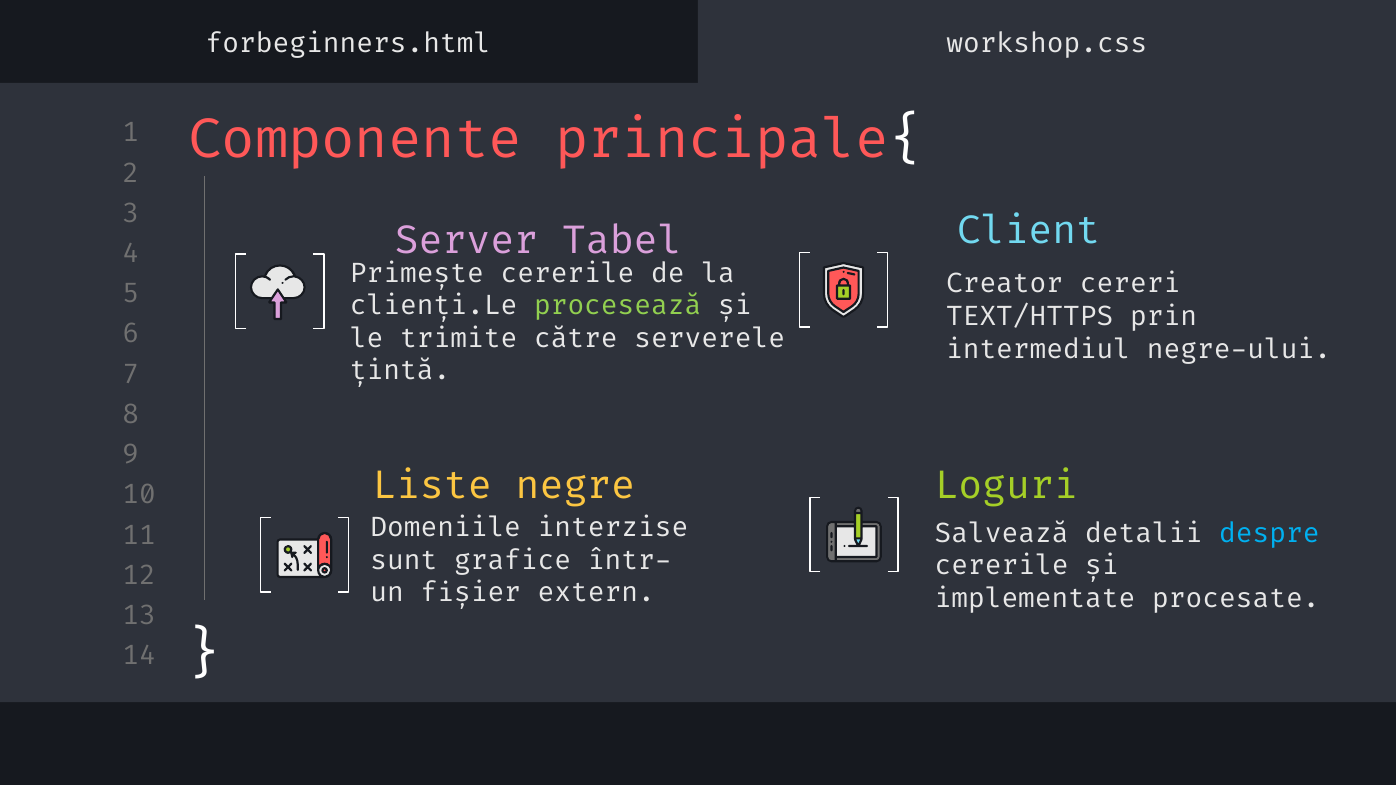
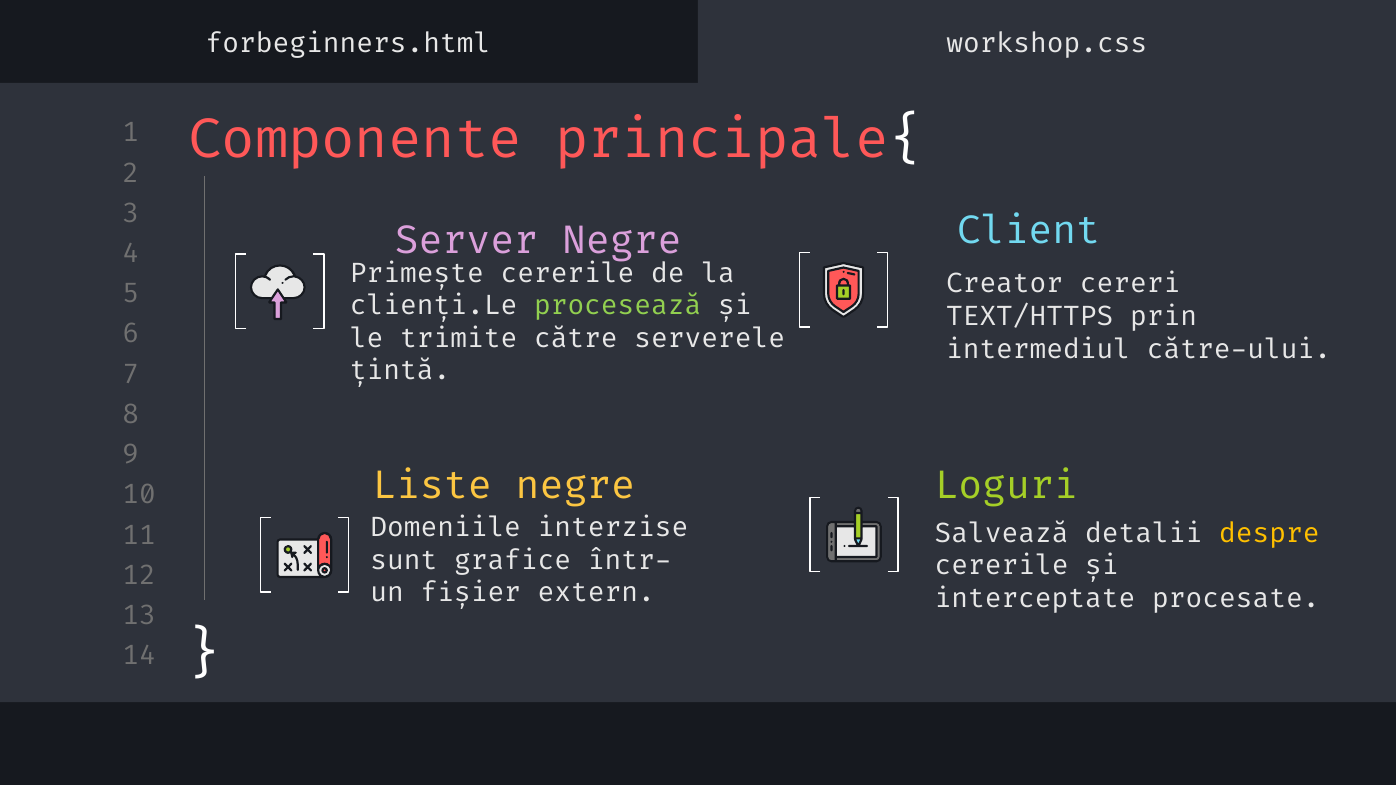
Server Tabel: Tabel -> Negre
negre-ului: negre-ului -> către-ului
despre colour: light blue -> yellow
implementate: implementate -> interceptate
